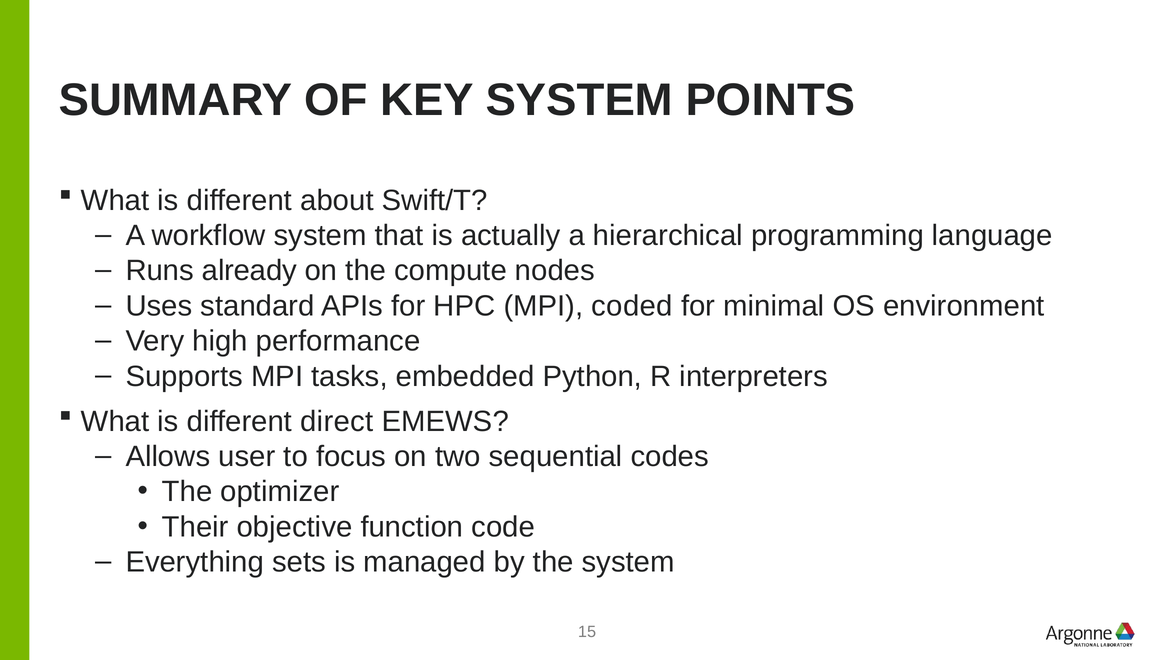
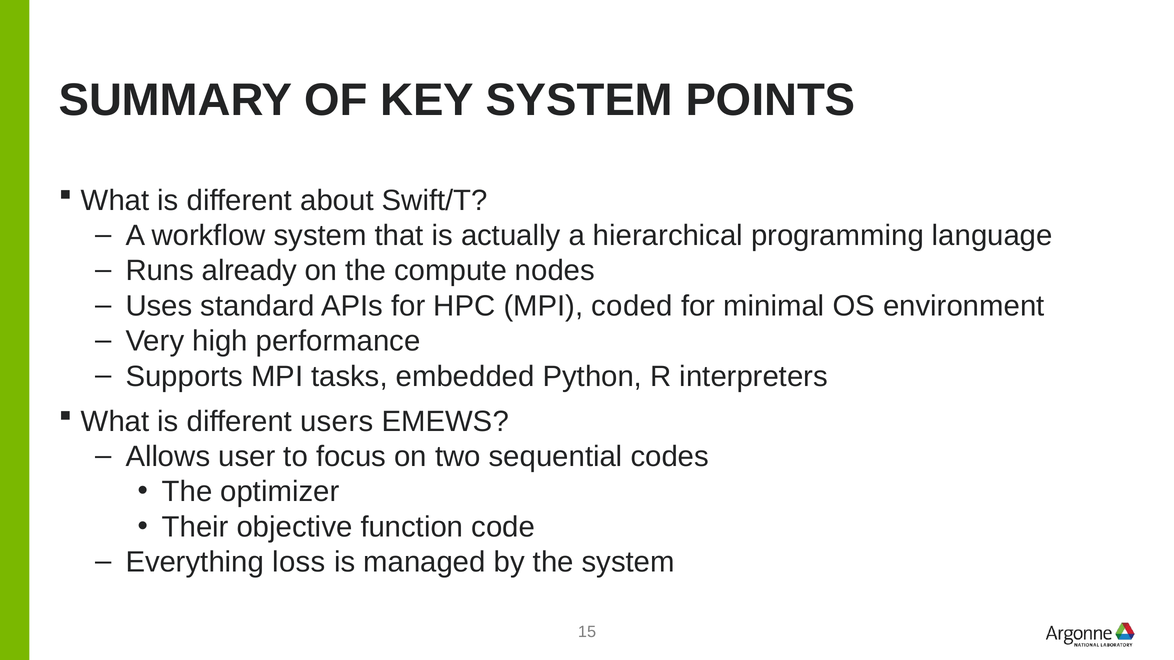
direct: direct -> users
sets: sets -> loss
